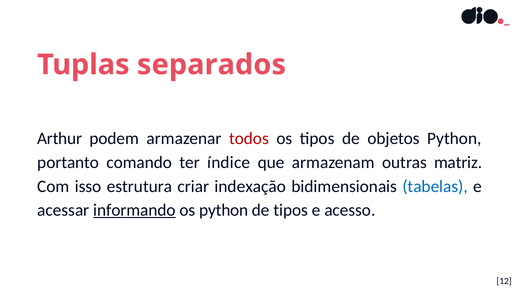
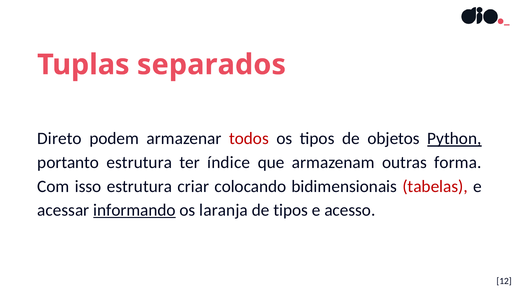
Arthur: Arthur -> Direto
Python at (454, 139) underline: none -> present
portanto comando: comando -> estrutura
matriz: matriz -> forma
indexação: indexação -> colocando
tabelas colour: blue -> red
os python: python -> laranja
